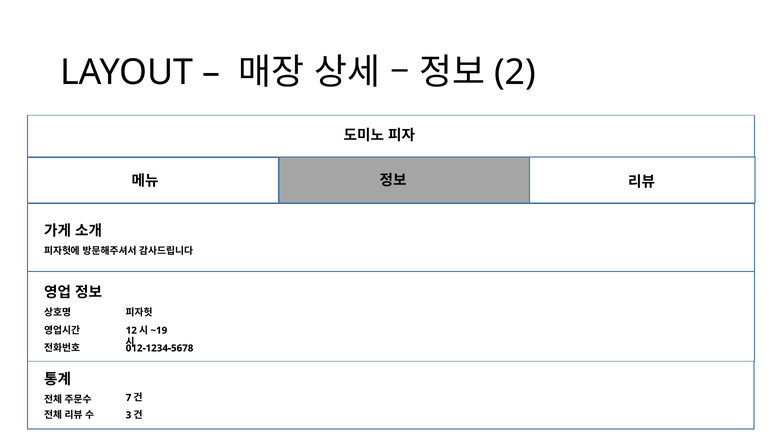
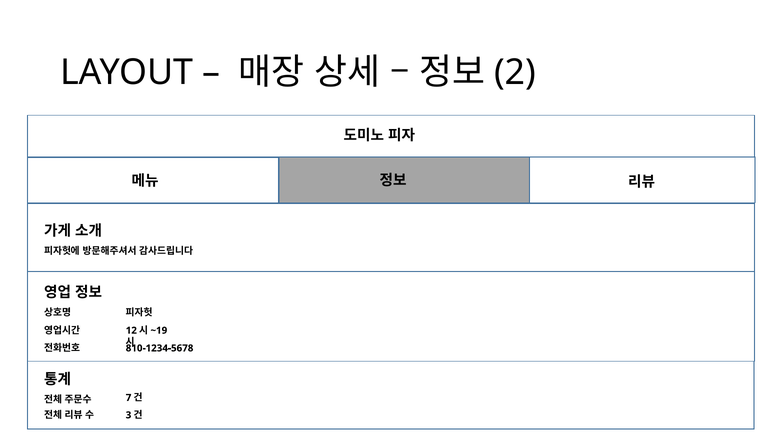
012-1234-5678: 012-1234-5678 -> 810-1234-5678
